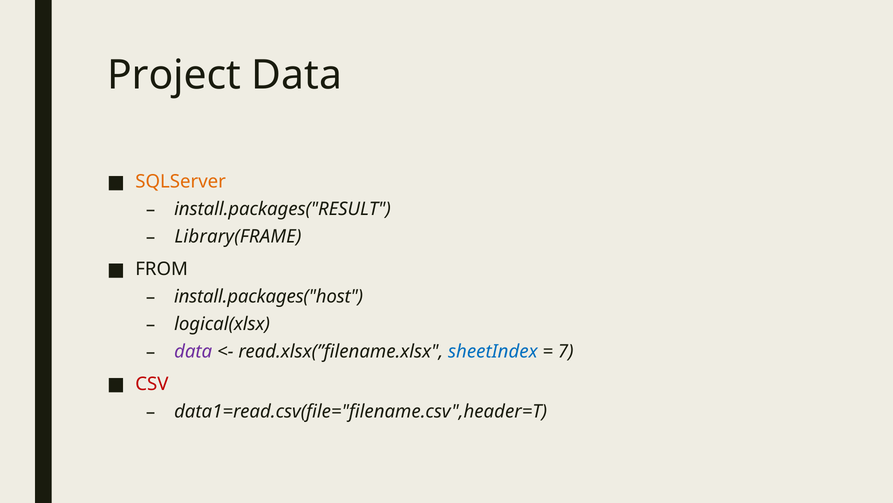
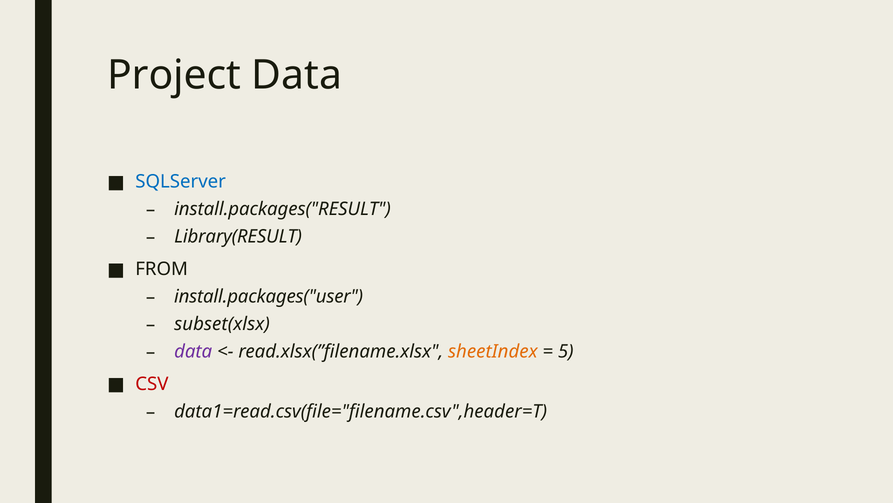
SQLServer colour: orange -> blue
Library(FRAME: Library(FRAME -> Library(RESULT
install.packages("host: install.packages("host -> install.packages("user
logical(xlsx: logical(xlsx -> subset(xlsx
sheetIndex colour: blue -> orange
7: 7 -> 5
